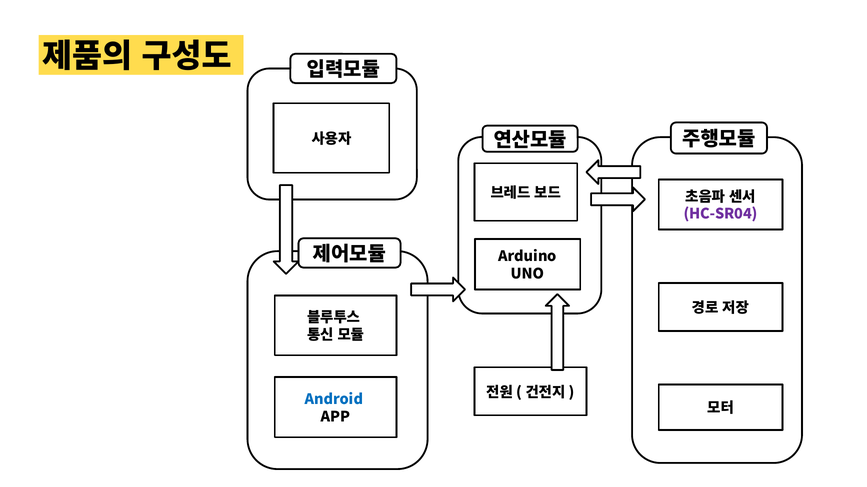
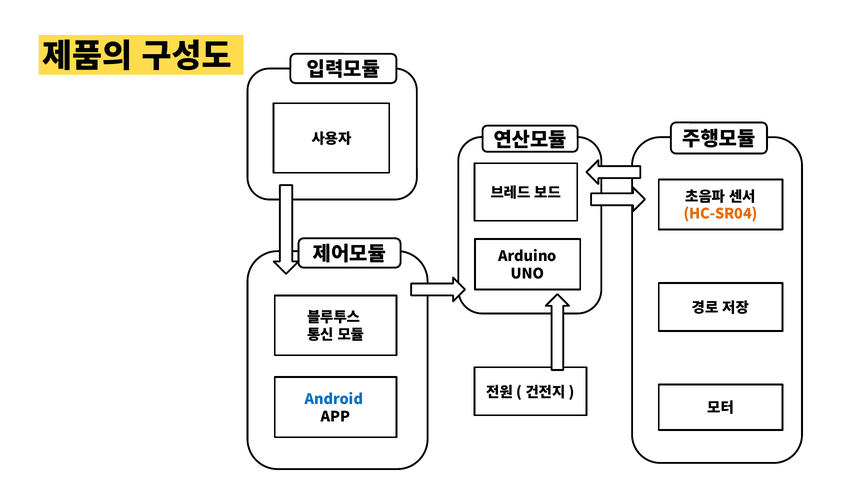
HC-SR04 colour: purple -> orange
